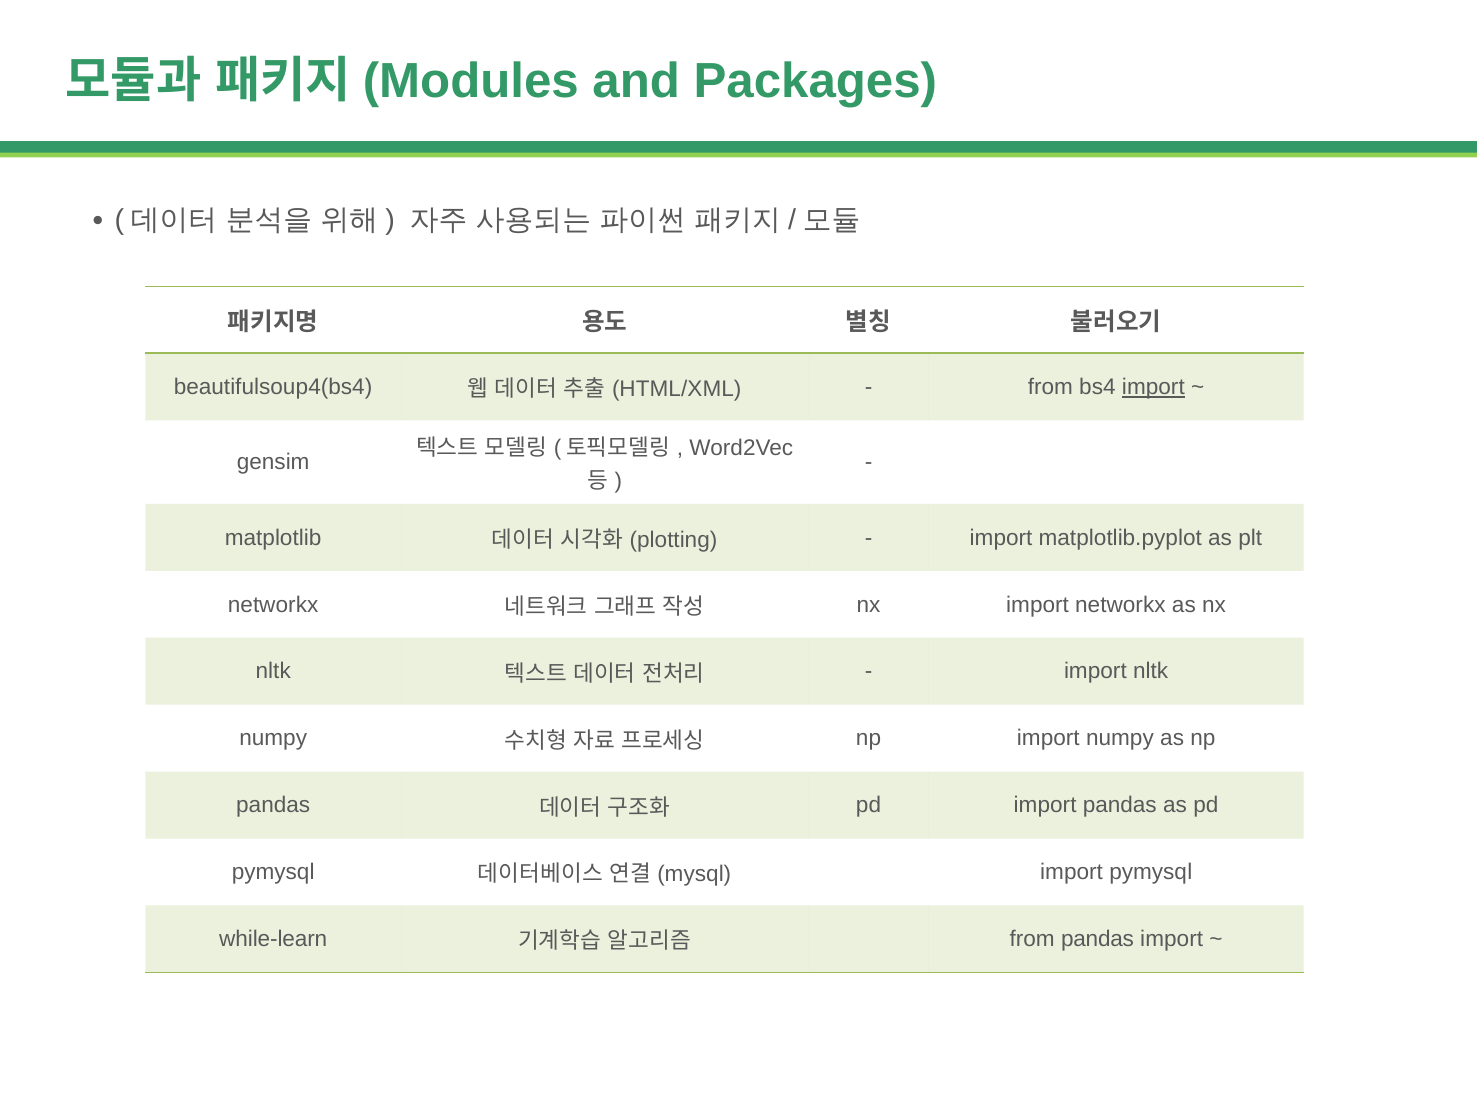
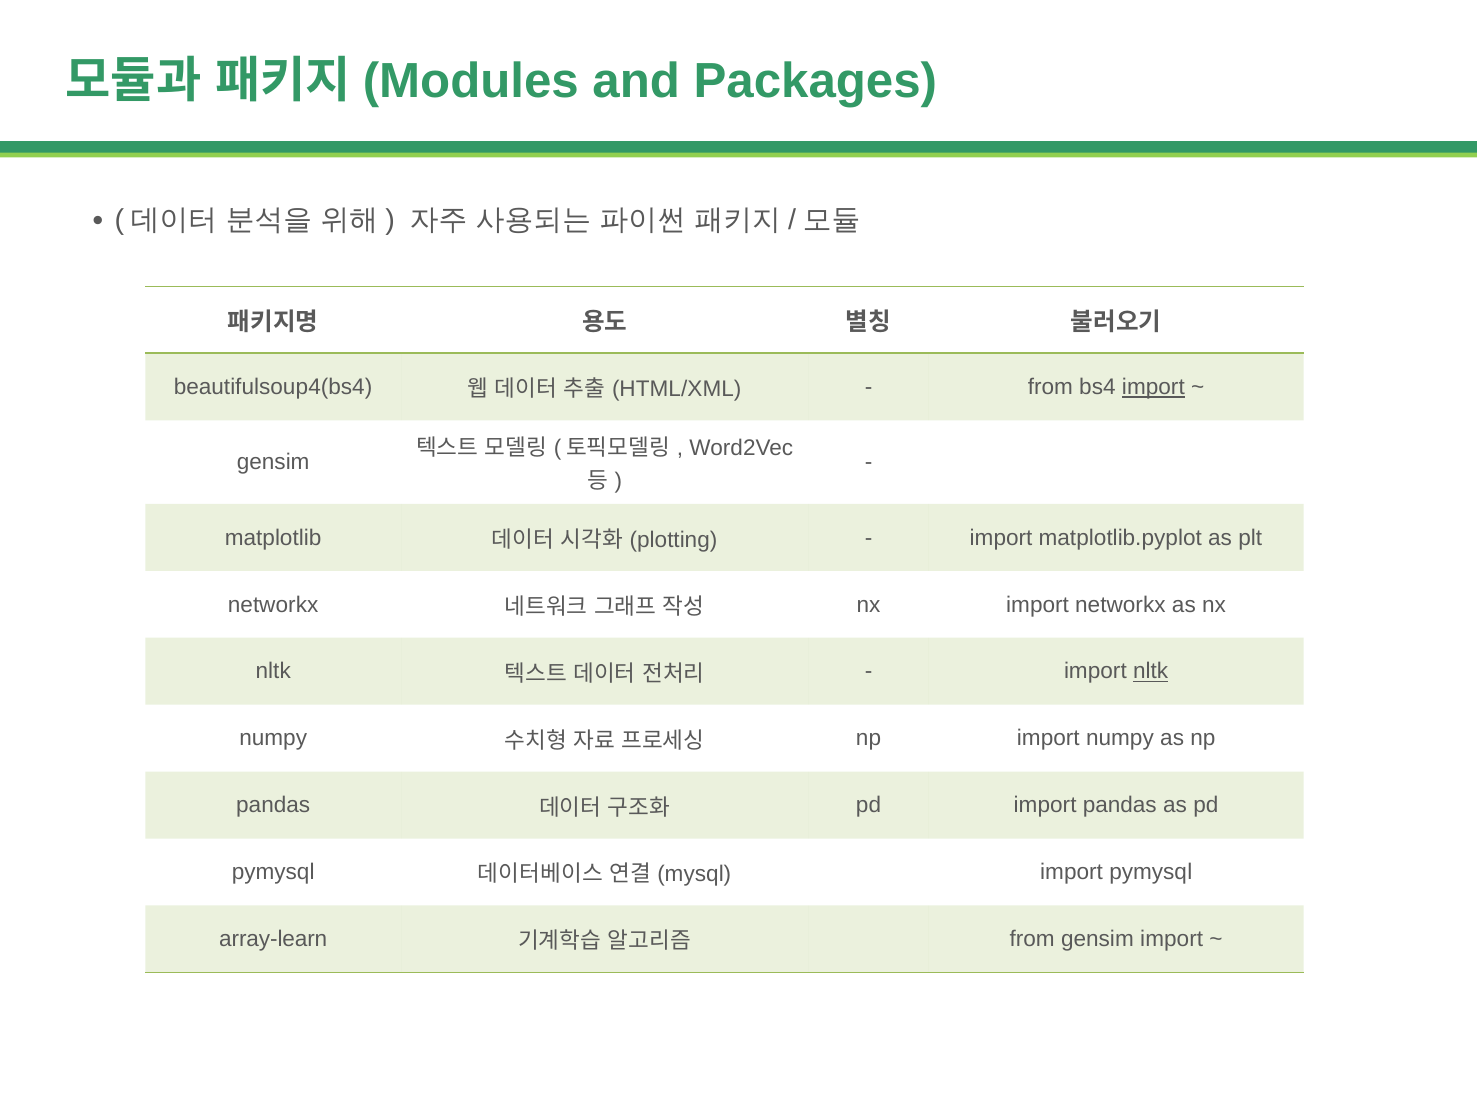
nltk at (1151, 671) underline: none -> present
while-learn: while-learn -> array-learn
from pandas: pandas -> gensim
